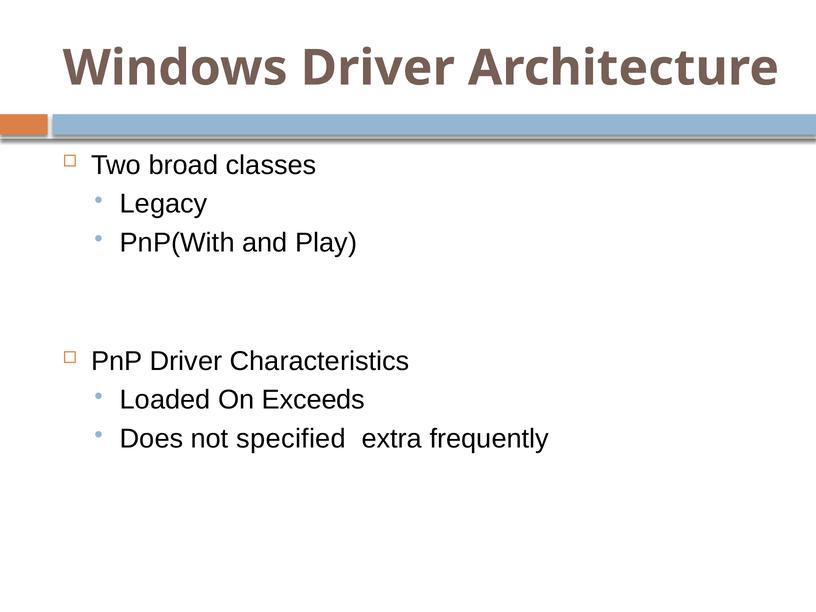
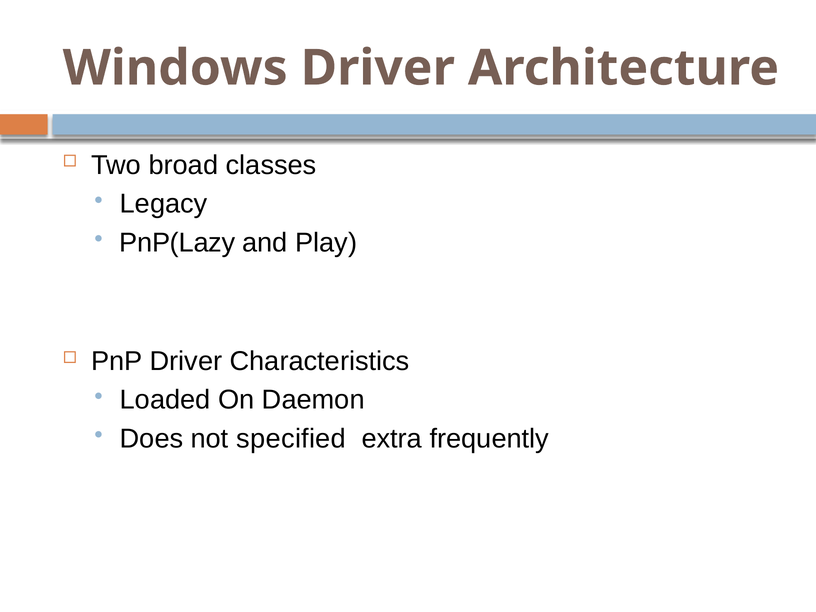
PnP(With: PnP(With -> PnP(Lazy
Exceeds: Exceeds -> Daemon
